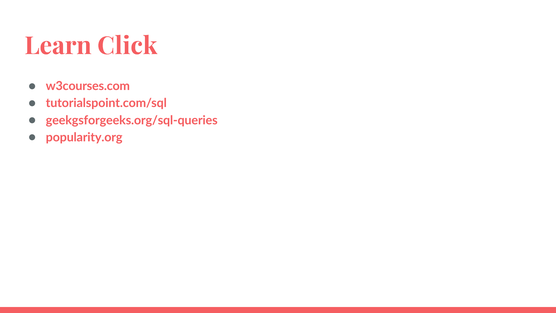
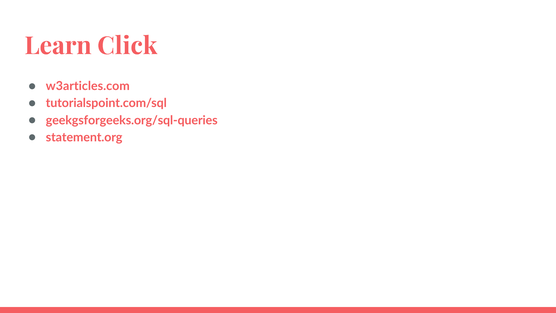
w3courses.com: w3courses.com -> w3articles.com
popularity.org: popularity.org -> statement.org
